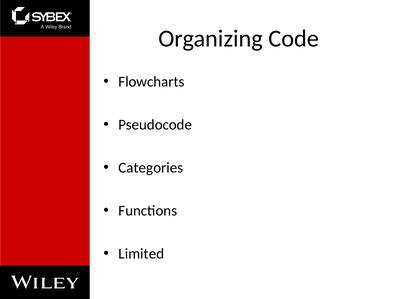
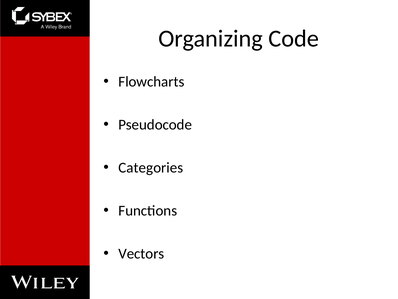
Limited: Limited -> Vectors
